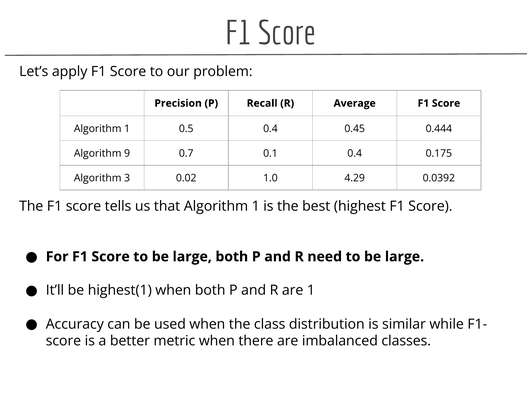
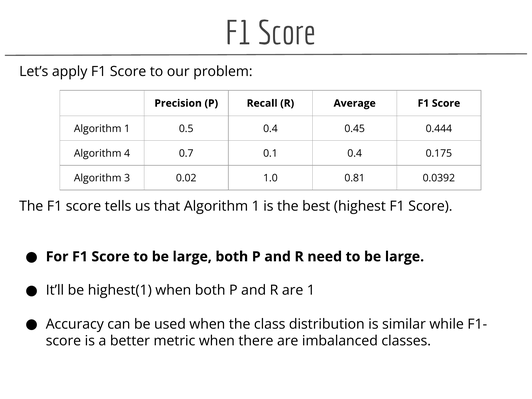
9: 9 -> 4
4.29: 4.29 -> 0.81
